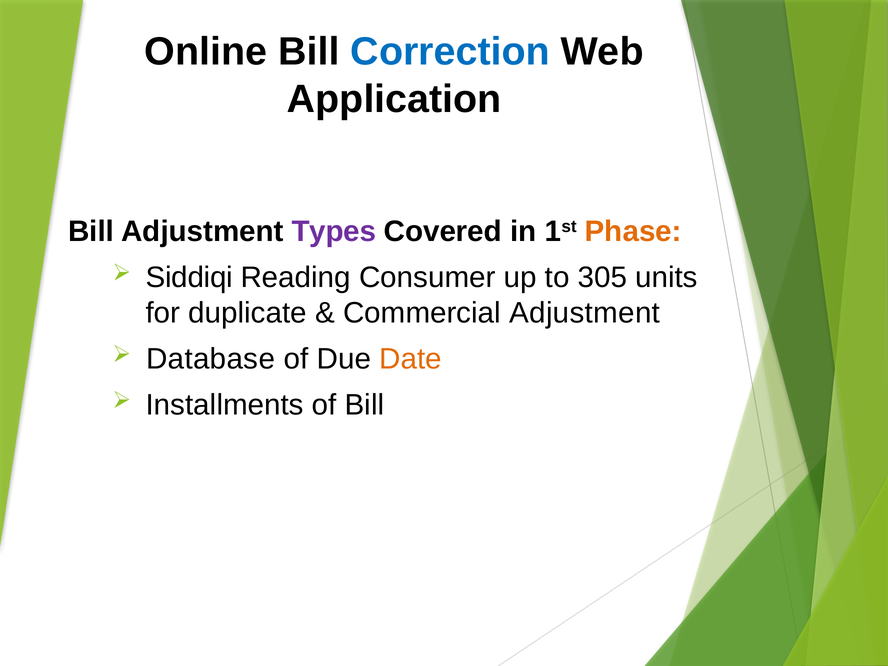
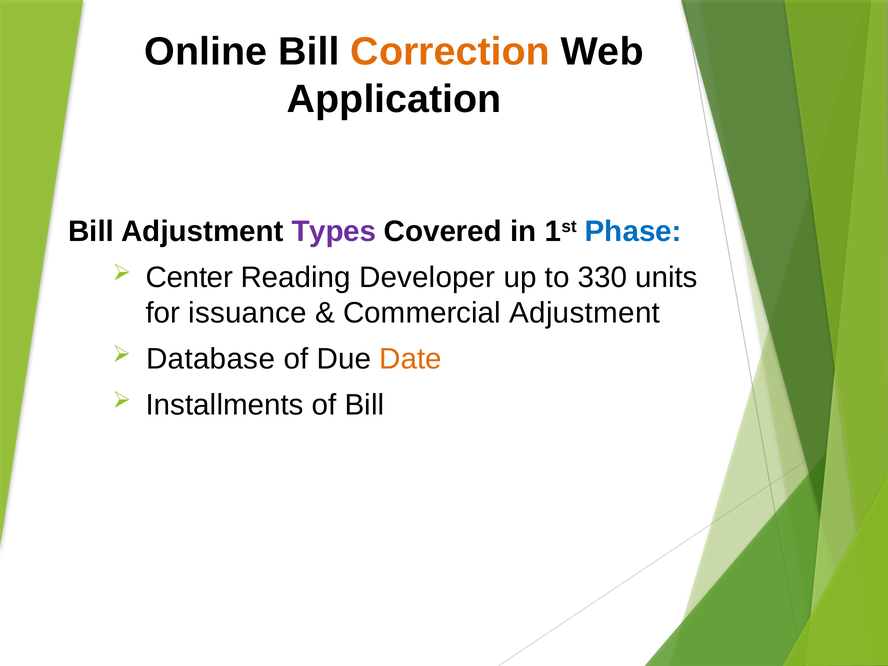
Correction colour: blue -> orange
Phase colour: orange -> blue
Siddiqi: Siddiqi -> Center
Consumer: Consumer -> Developer
305: 305 -> 330
duplicate: duplicate -> issuance
